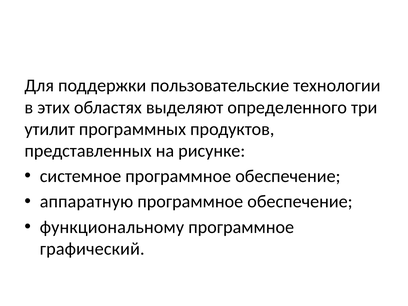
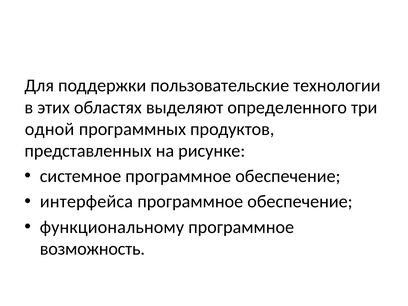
утилит: утилит -> одной
аппаратную: аппаратную -> интерфейса
графический: графический -> возможность
